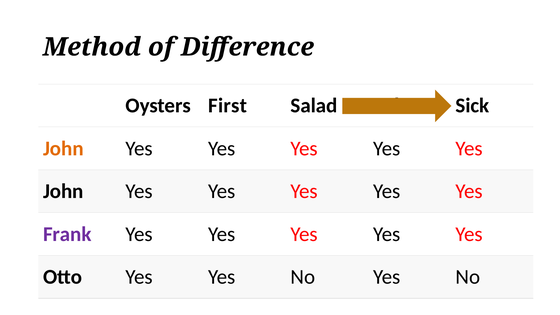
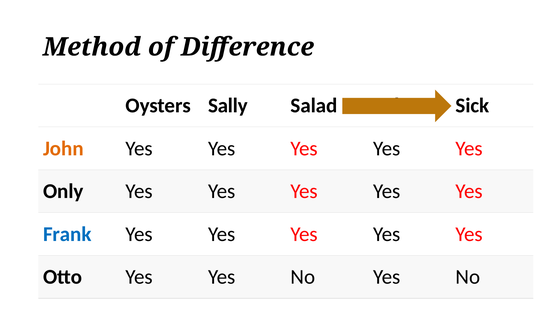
First: First -> Sally
John at (63, 191): John -> Only
Frank colour: purple -> blue
